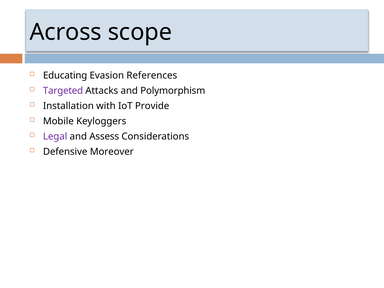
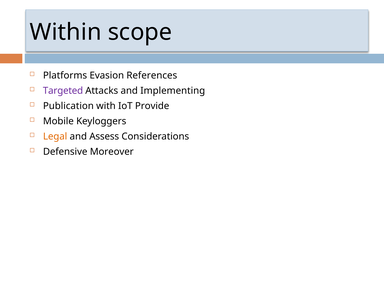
Across: Across -> Within
Educating: Educating -> Platforms
Polymorphism: Polymorphism -> Implementing
Installation: Installation -> Publication
Legal colour: purple -> orange
